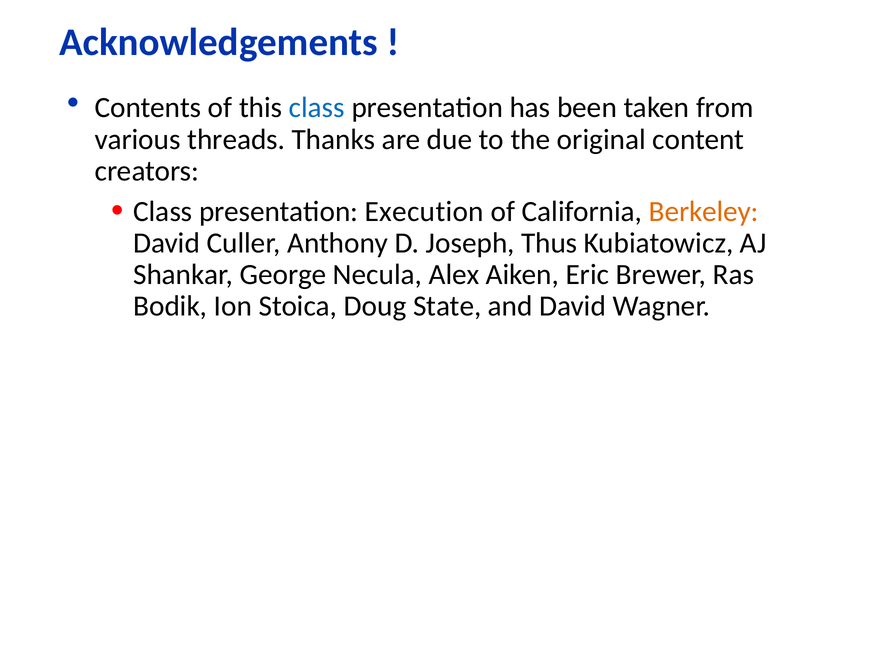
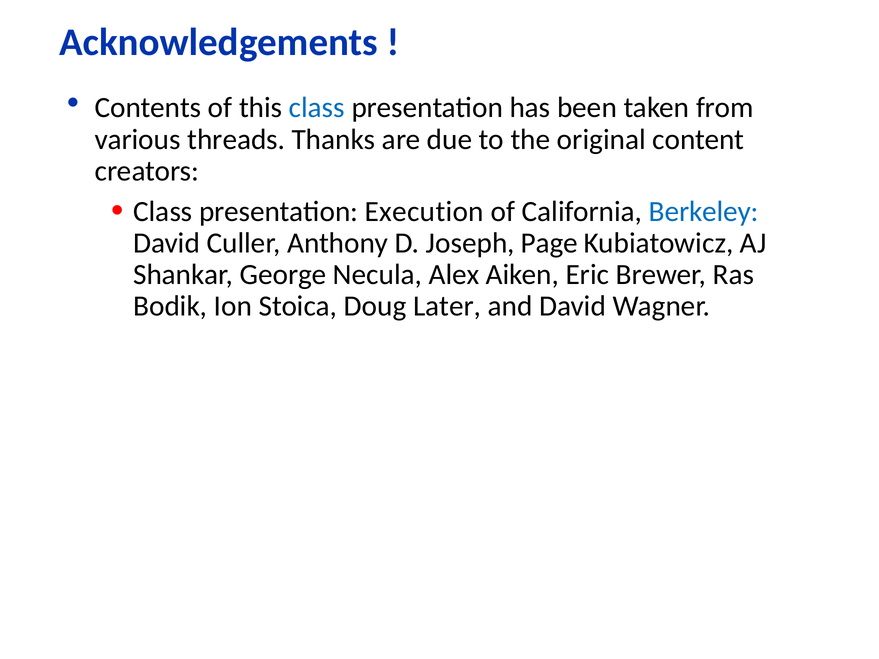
Berkeley colour: orange -> blue
Thus: Thus -> Page
State: State -> Later
